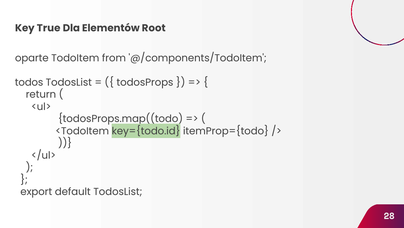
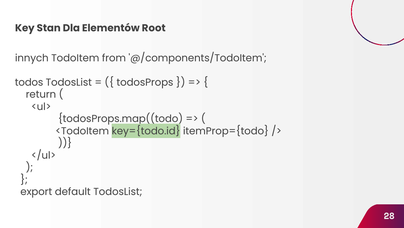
True: True -> Stan
oparte: oparte -> innych
